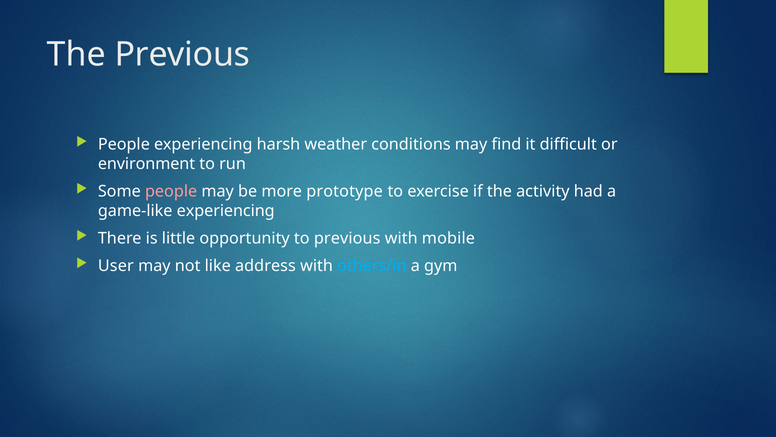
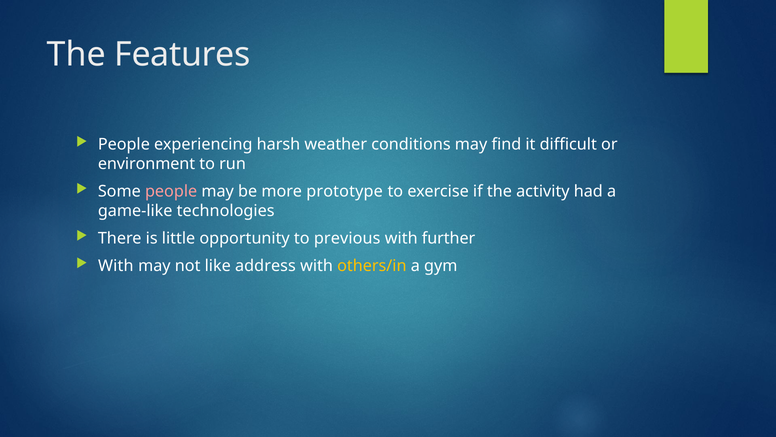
The Previous: Previous -> Features
game-like experiencing: experiencing -> technologies
mobile: mobile -> further
User at (116, 266): User -> With
others/in colour: light blue -> yellow
